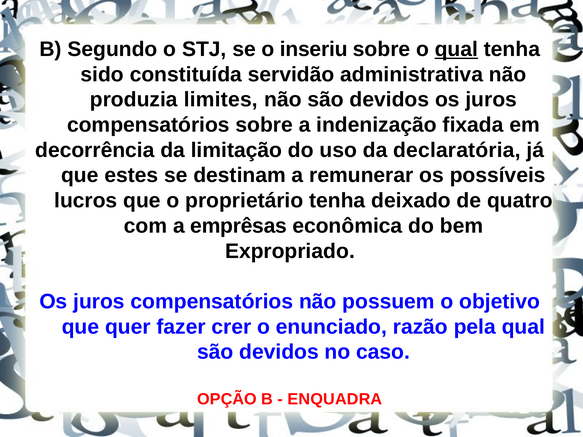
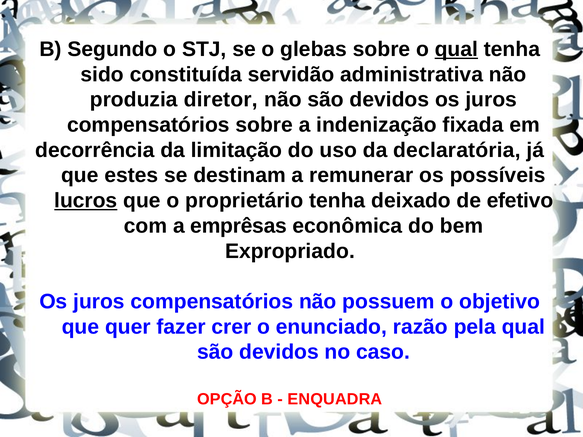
inseriu: inseriu -> glebas
limites: limites -> diretor
lucros underline: none -> present
quatro: quatro -> efetivo
